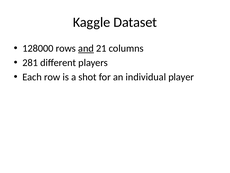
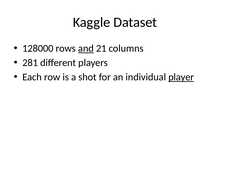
player underline: none -> present
